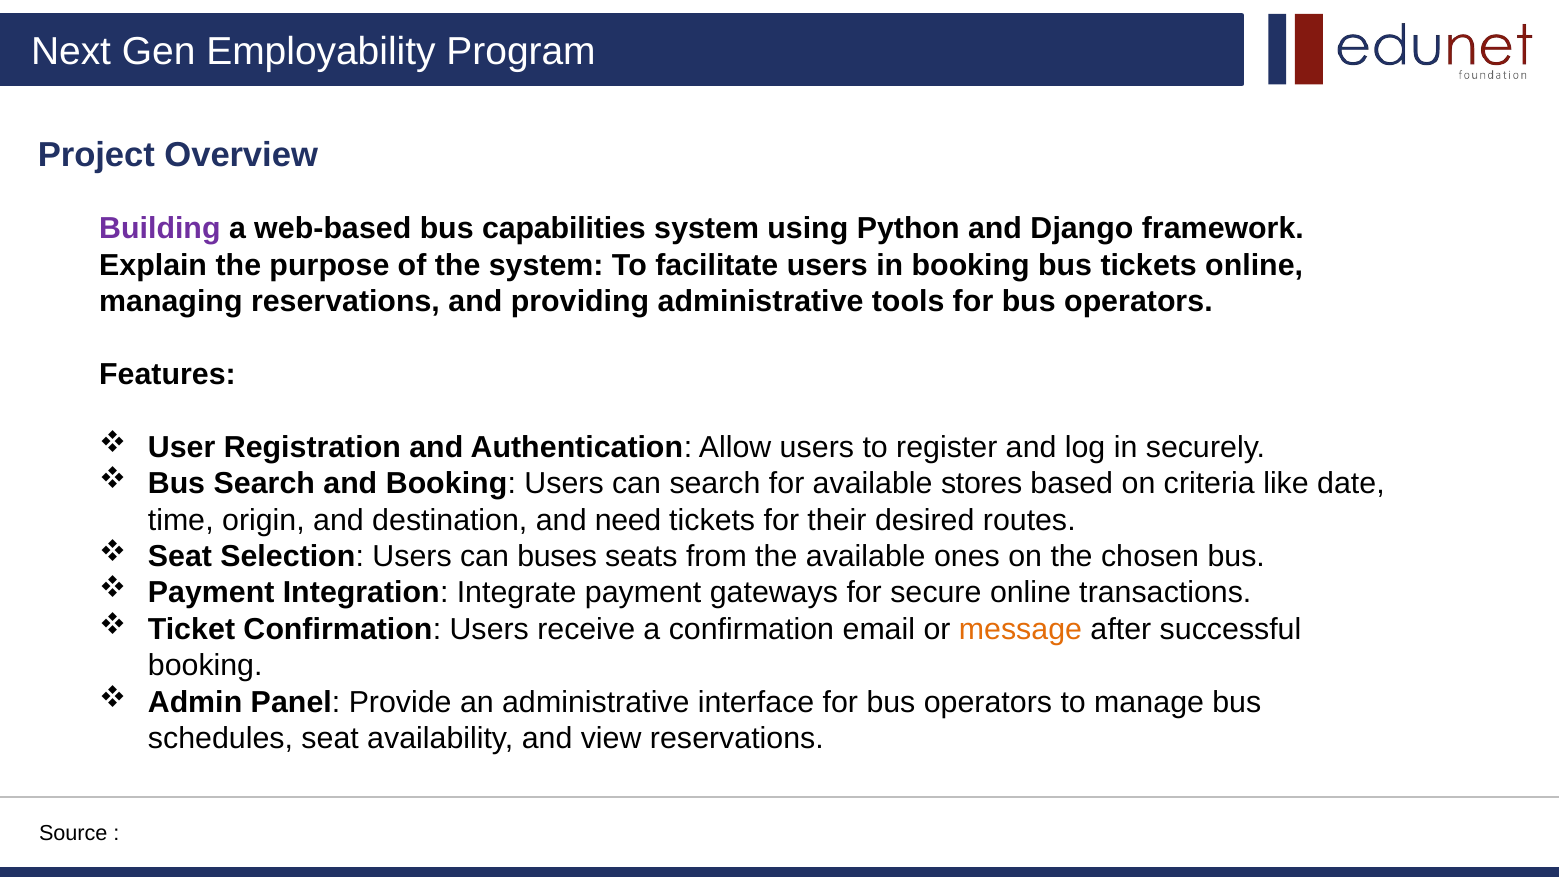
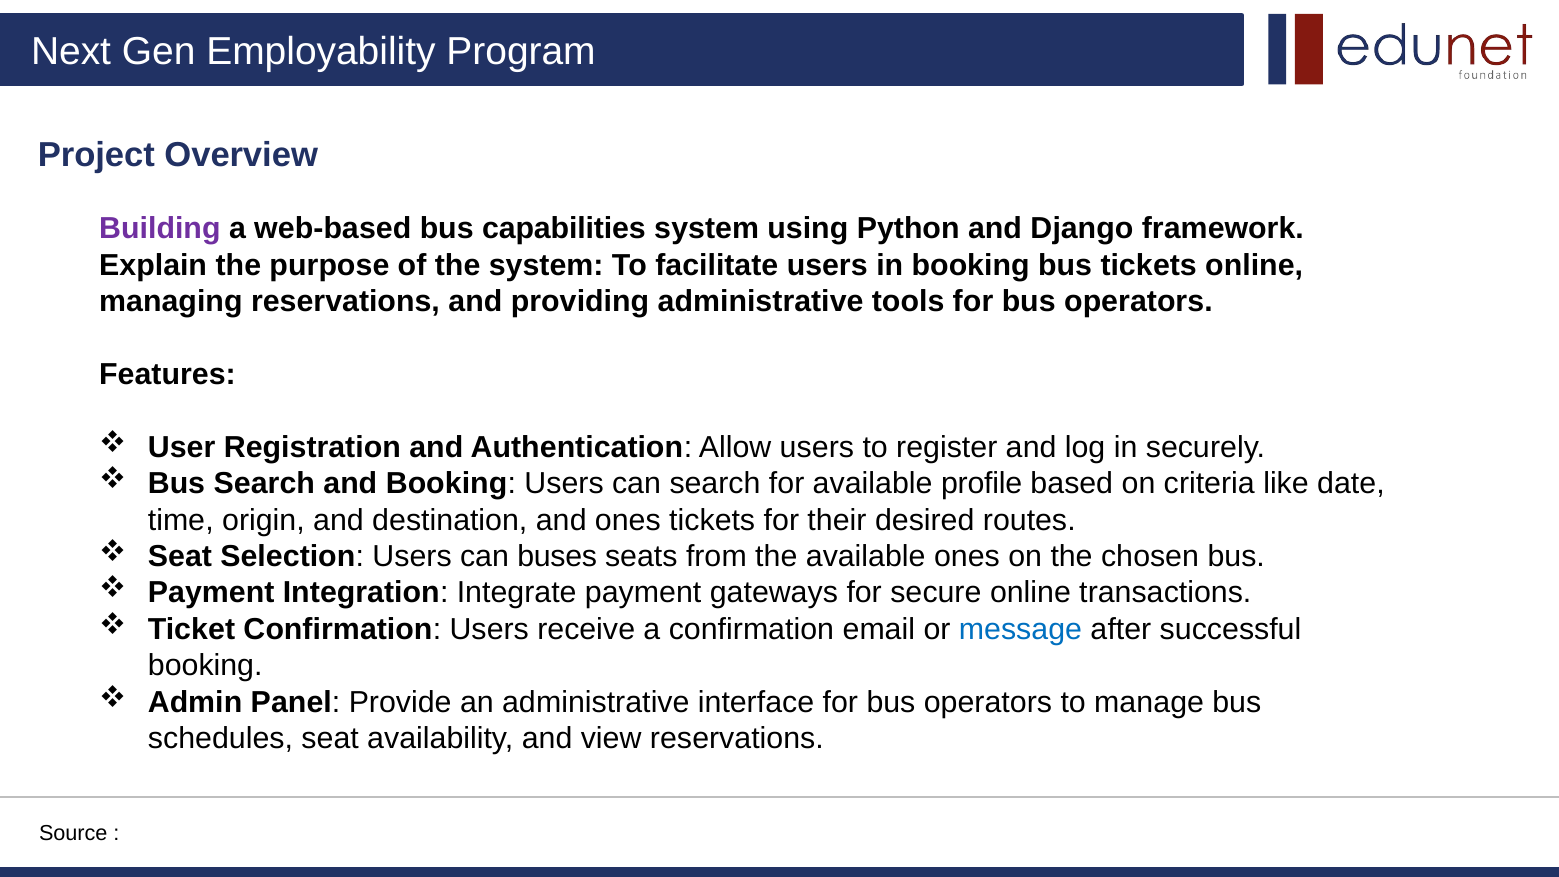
stores: stores -> profile
and need: need -> ones
message colour: orange -> blue
